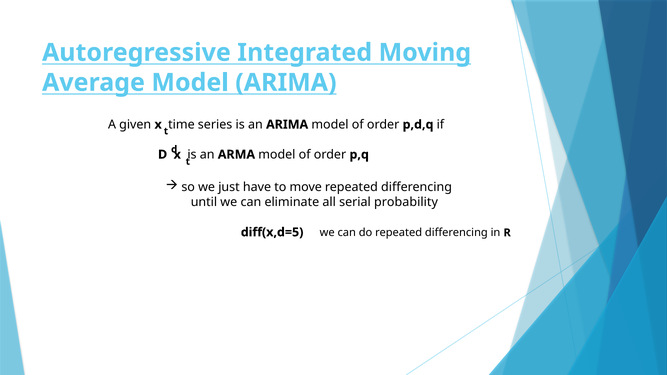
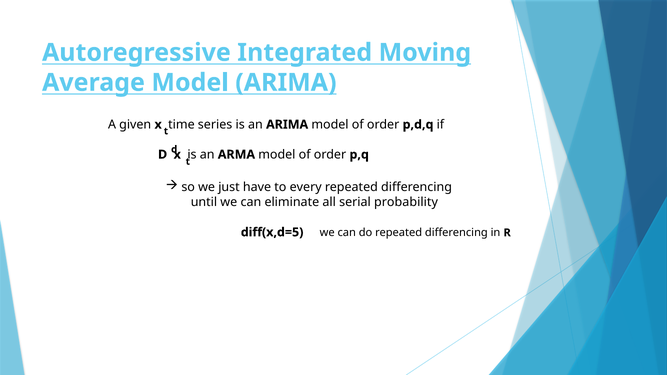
move: move -> every
